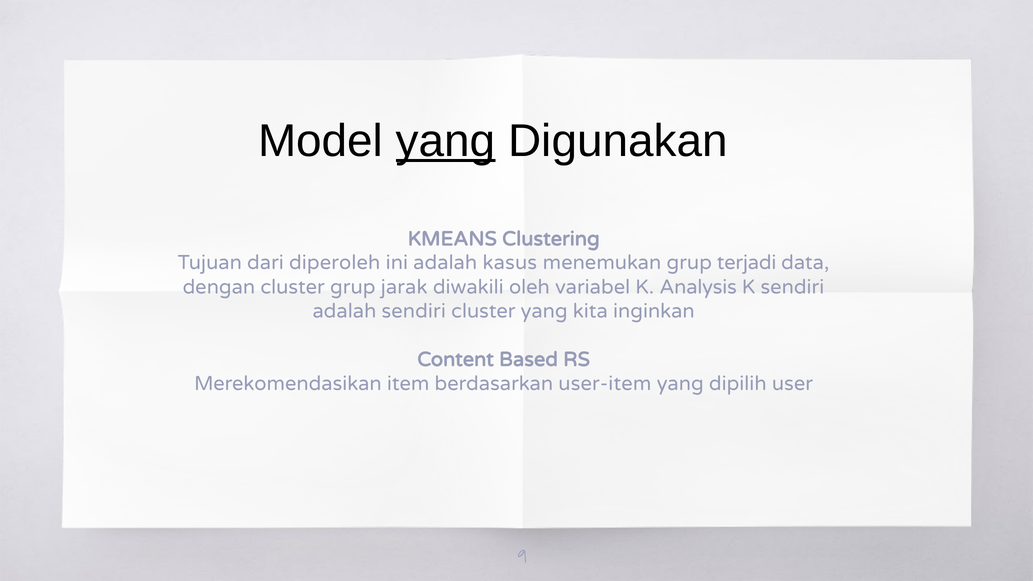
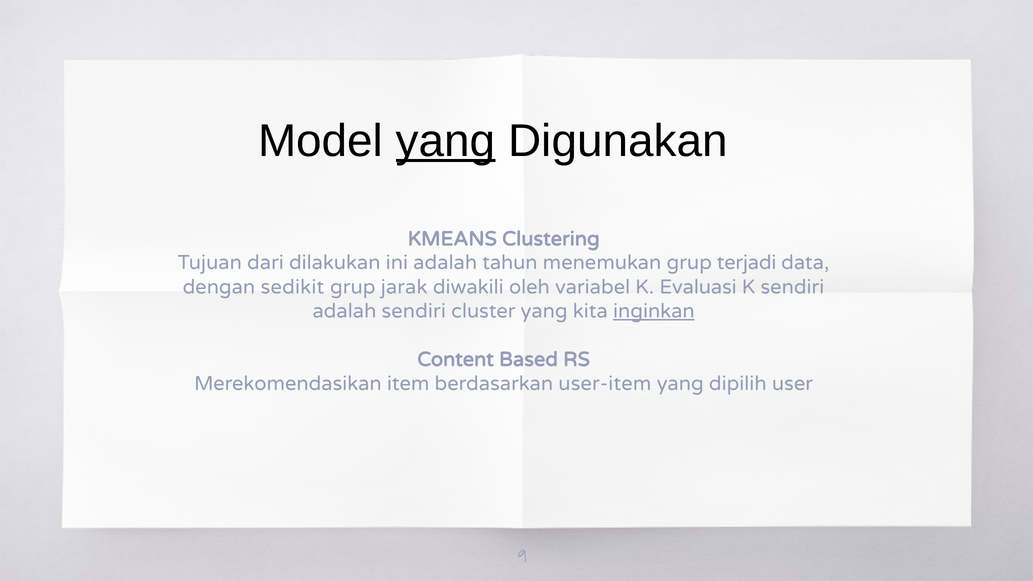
diperoleh: diperoleh -> dilakukan
kasus: kasus -> tahun
dengan cluster: cluster -> sedikit
Analysis: Analysis -> Evaluasi
inginkan underline: none -> present
